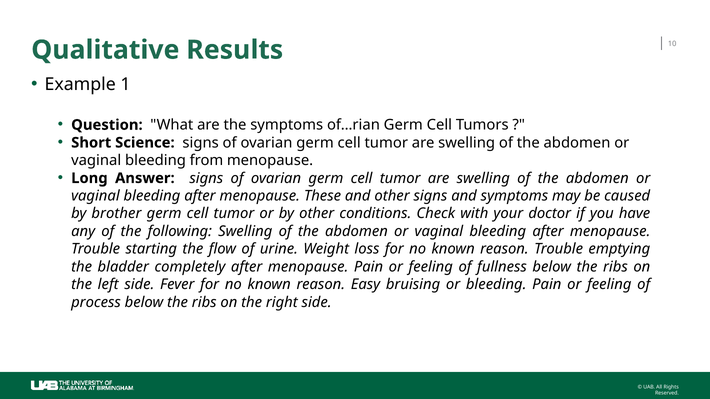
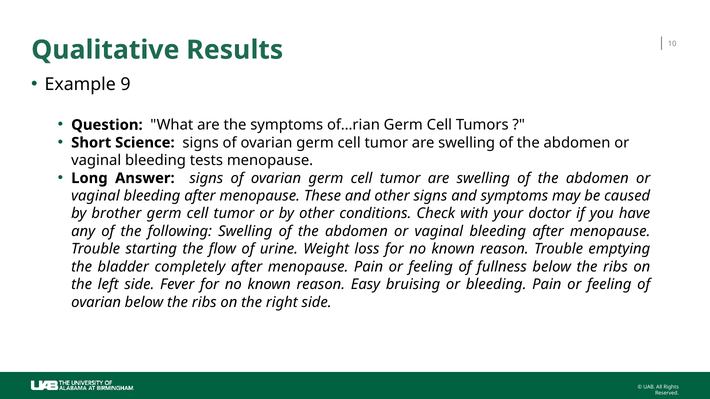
1: 1 -> 9
from: from -> tests
process at (96, 303): process -> ovarian
